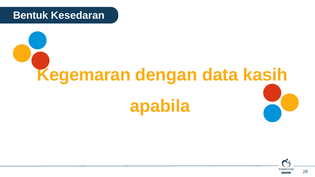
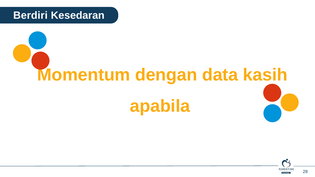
Bentuk: Bentuk -> Berdiri
Kegemaran: Kegemaran -> Momentum
